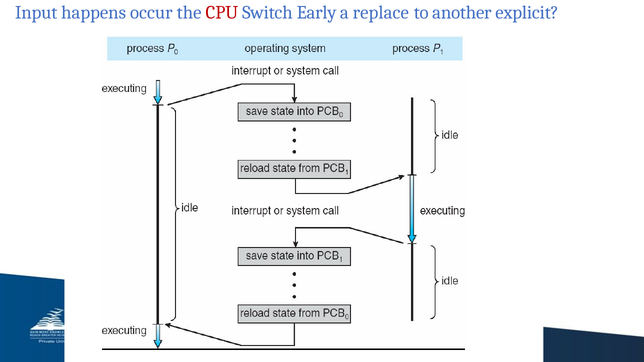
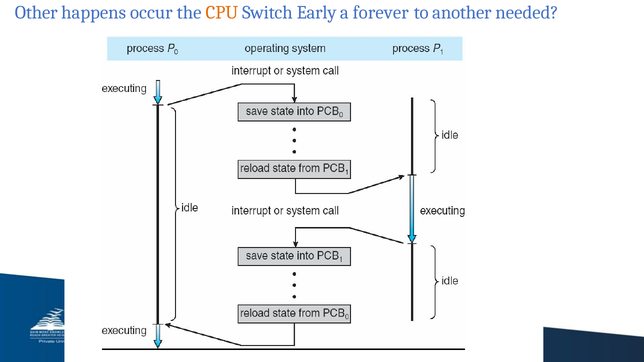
Input: Input -> Other
CPU colour: red -> orange
replace: replace -> forever
explicit: explicit -> needed
